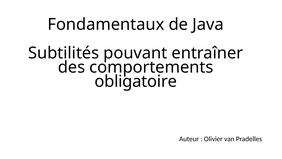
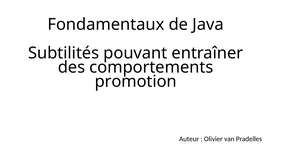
obligatoire: obligatoire -> promotion
